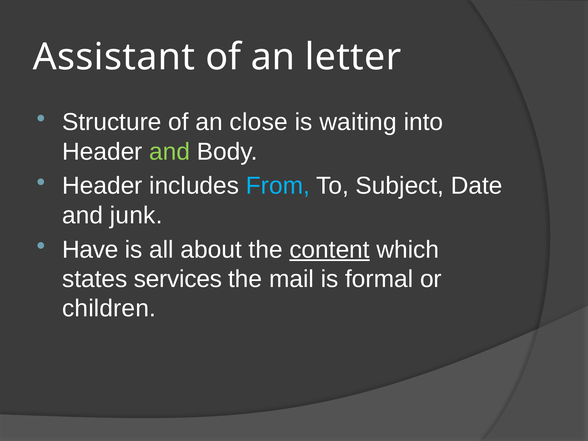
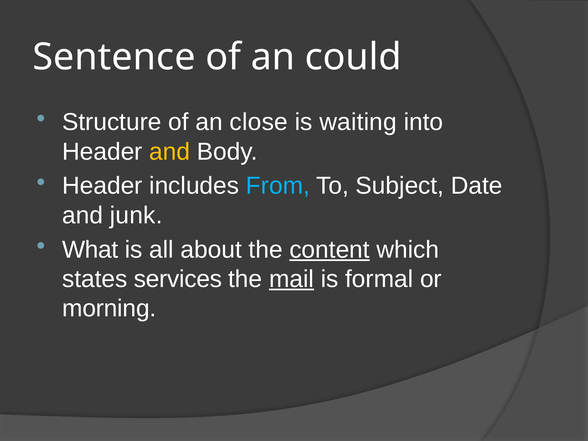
Assistant: Assistant -> Sentence
letter: letter -> could
and at (170, 152) colour: light green -> yellow
Have: Have -> What
mail underline: none -> present
children: children -> morning
